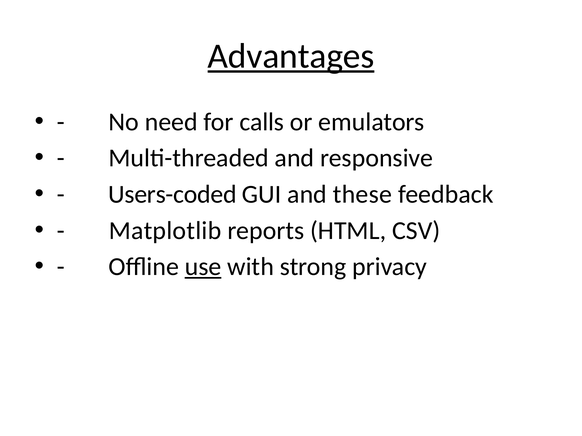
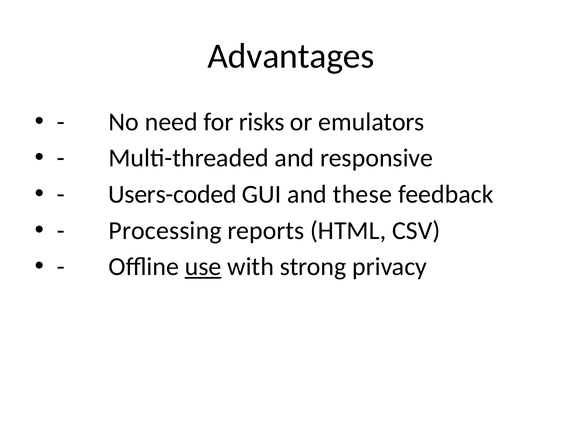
Advantages underline: present -> none
calls: calls -> risks
Matplotlib: Matplotlib -> Processing
